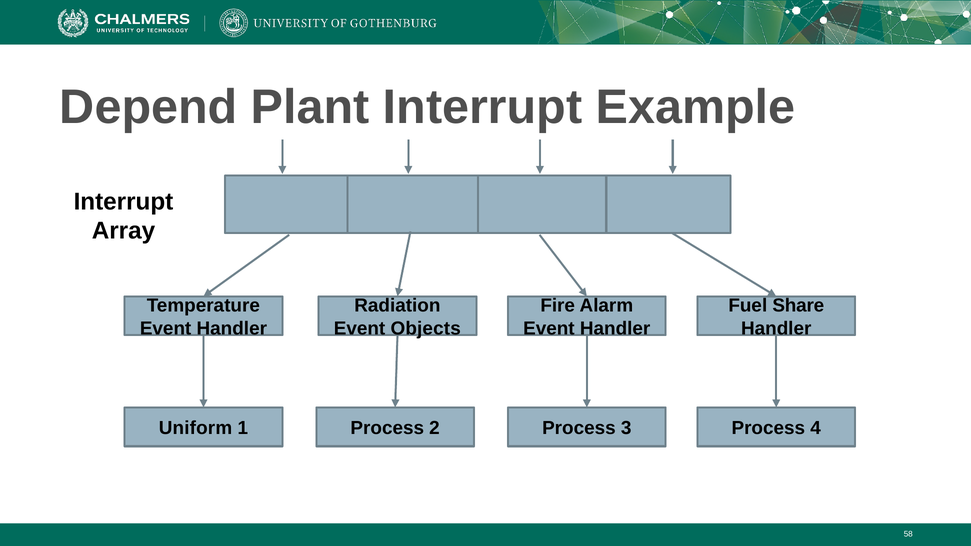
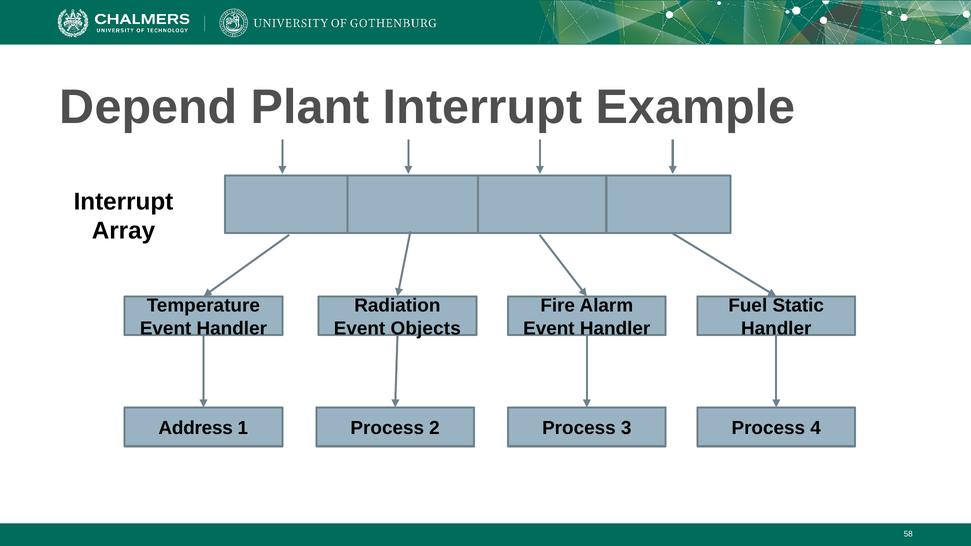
Share: Share -> Static
Uniform: Uniform -> Address
